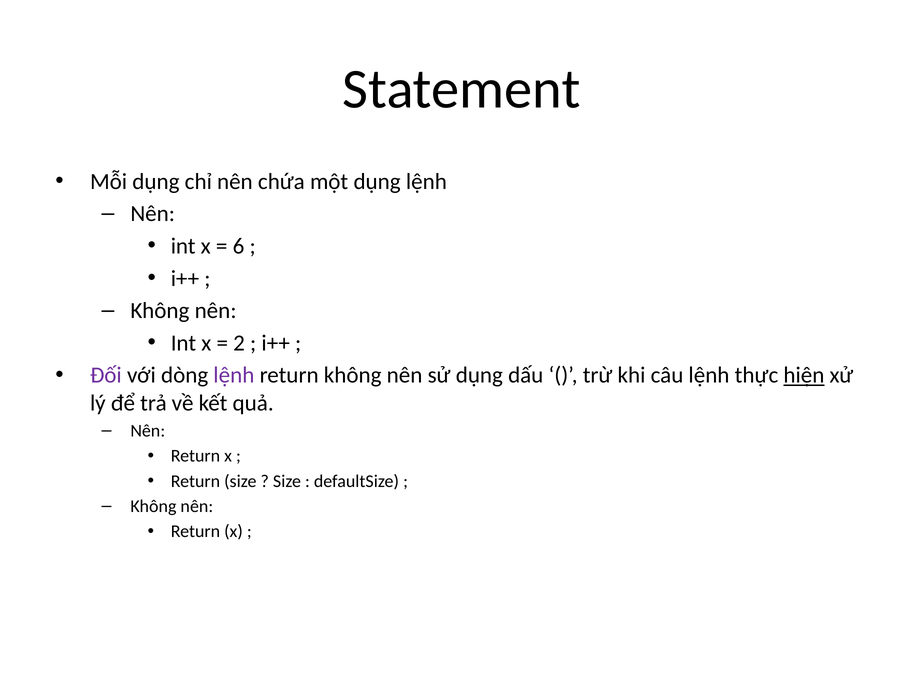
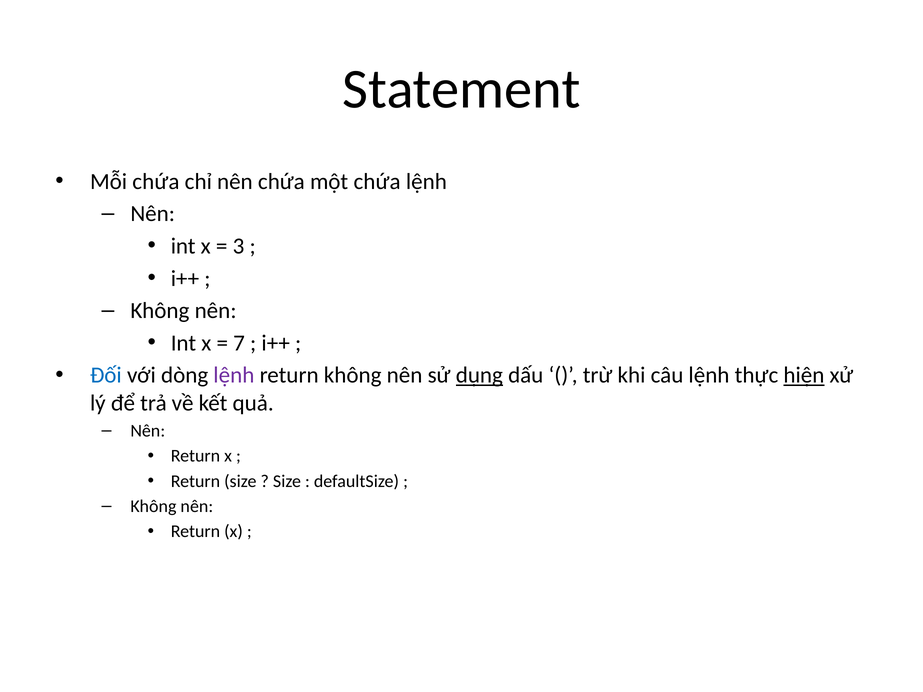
Mỗi dụng: dụng -> chứa
một dụng: dụng -> chứa
6: 6 -> 3
2: 2 -> 7
Đối colour: purple -> blue
dụng at (479, 375) underline: none -> present
